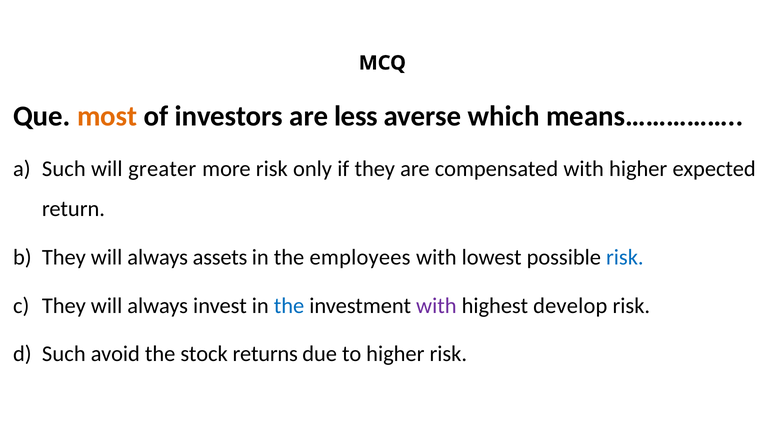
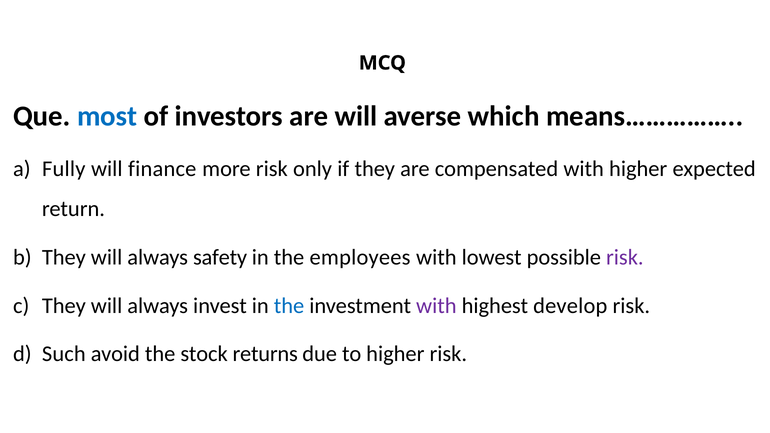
most colour: orange -> blue
are less: less -> will
Such at (64, 169): Such -> Fully
greater: greater -> finance
assets: assets -> safety
risk at (625, 257) colour: blue -> purple
